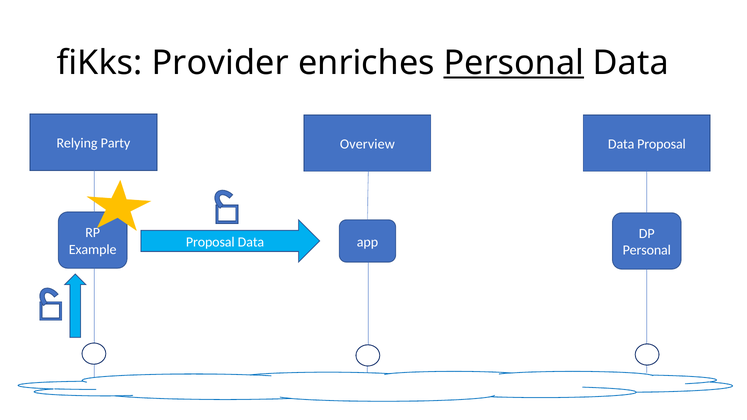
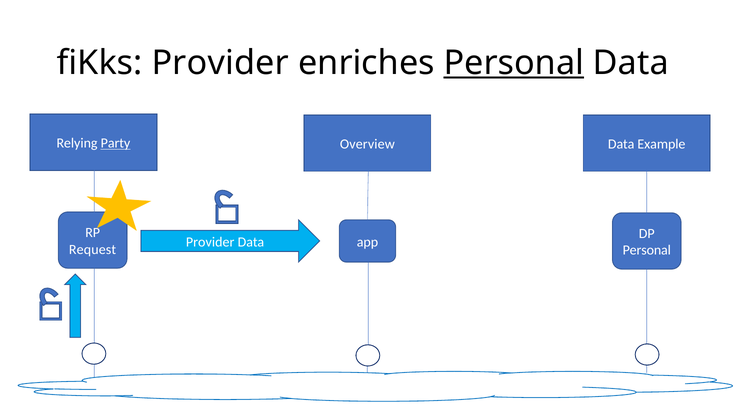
Party underline: none -> present
Proposal at (661, 144): Proposal -> Example
Proposal at (210, 242): Proposal -> Provider
Example: Example -> Request
